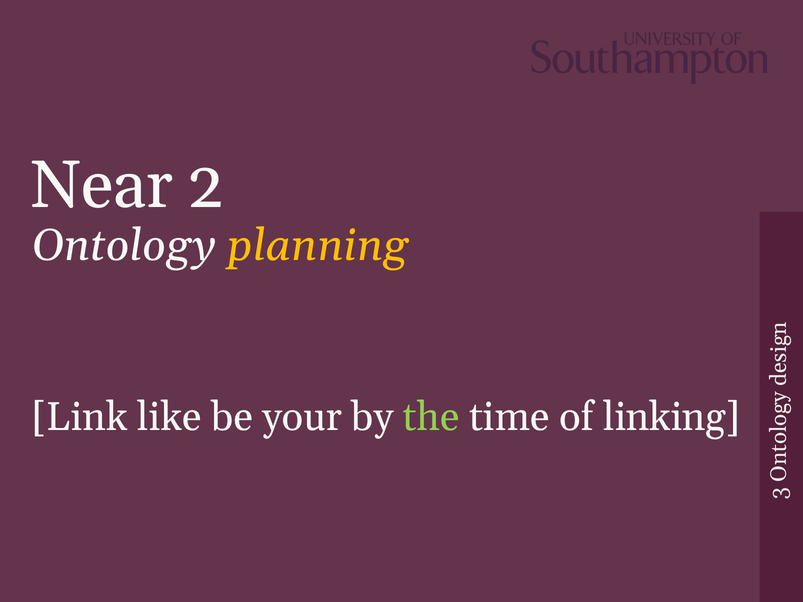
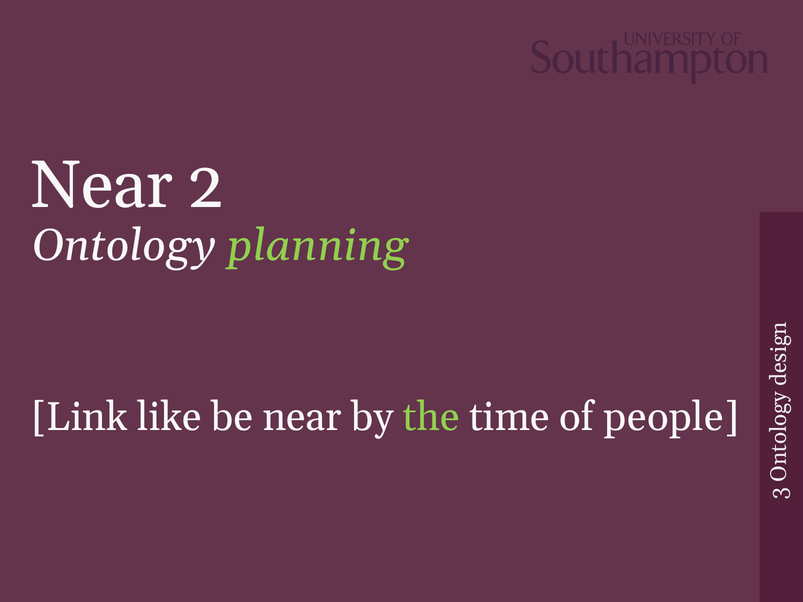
planning colour: yellow -> light green
be your: your -> near
linking: linking -> people
